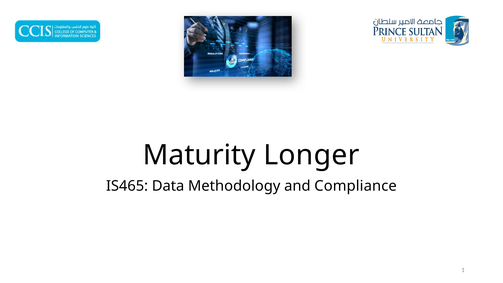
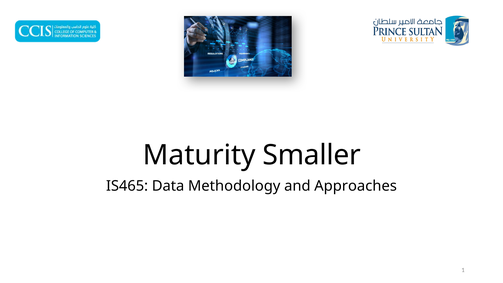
Longer: Longer -> Smaller
Compliance: Compliance -> Approaches
